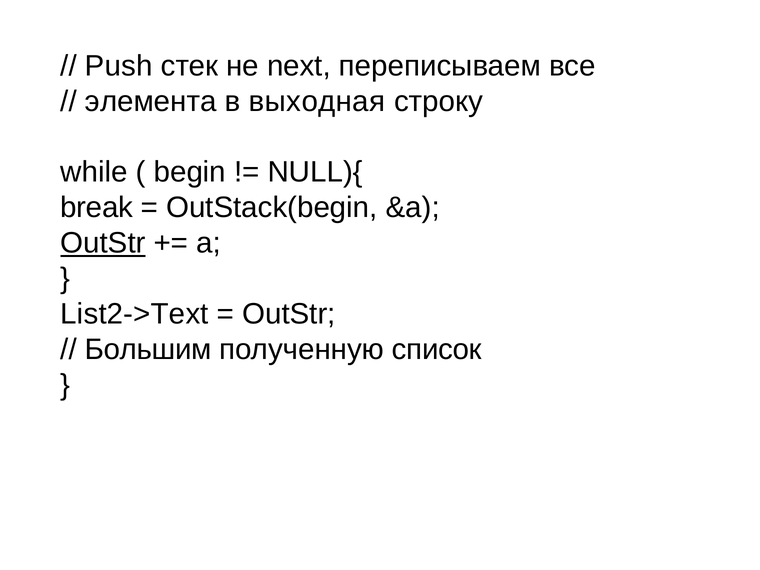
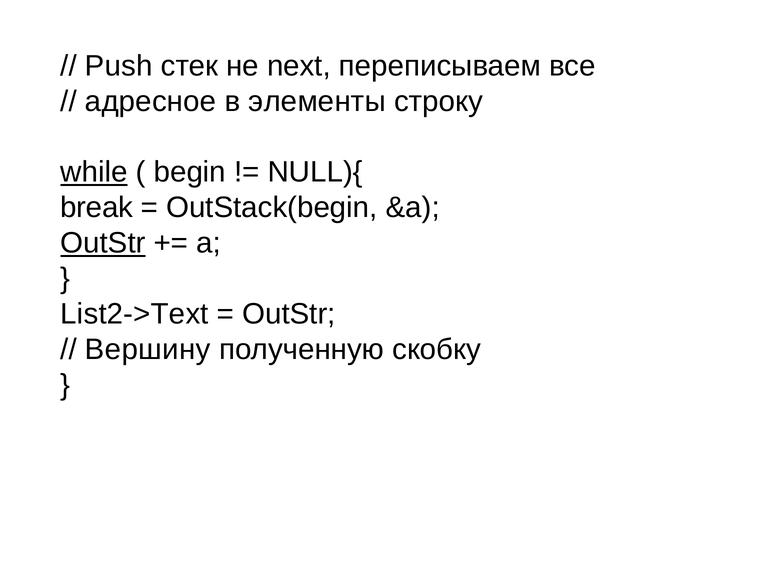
элемента: элемента -> адресное
выходная: выходная -> элементы
while underline: none -> present
Большим: Большим -> Вершину
список: список -> скобку
